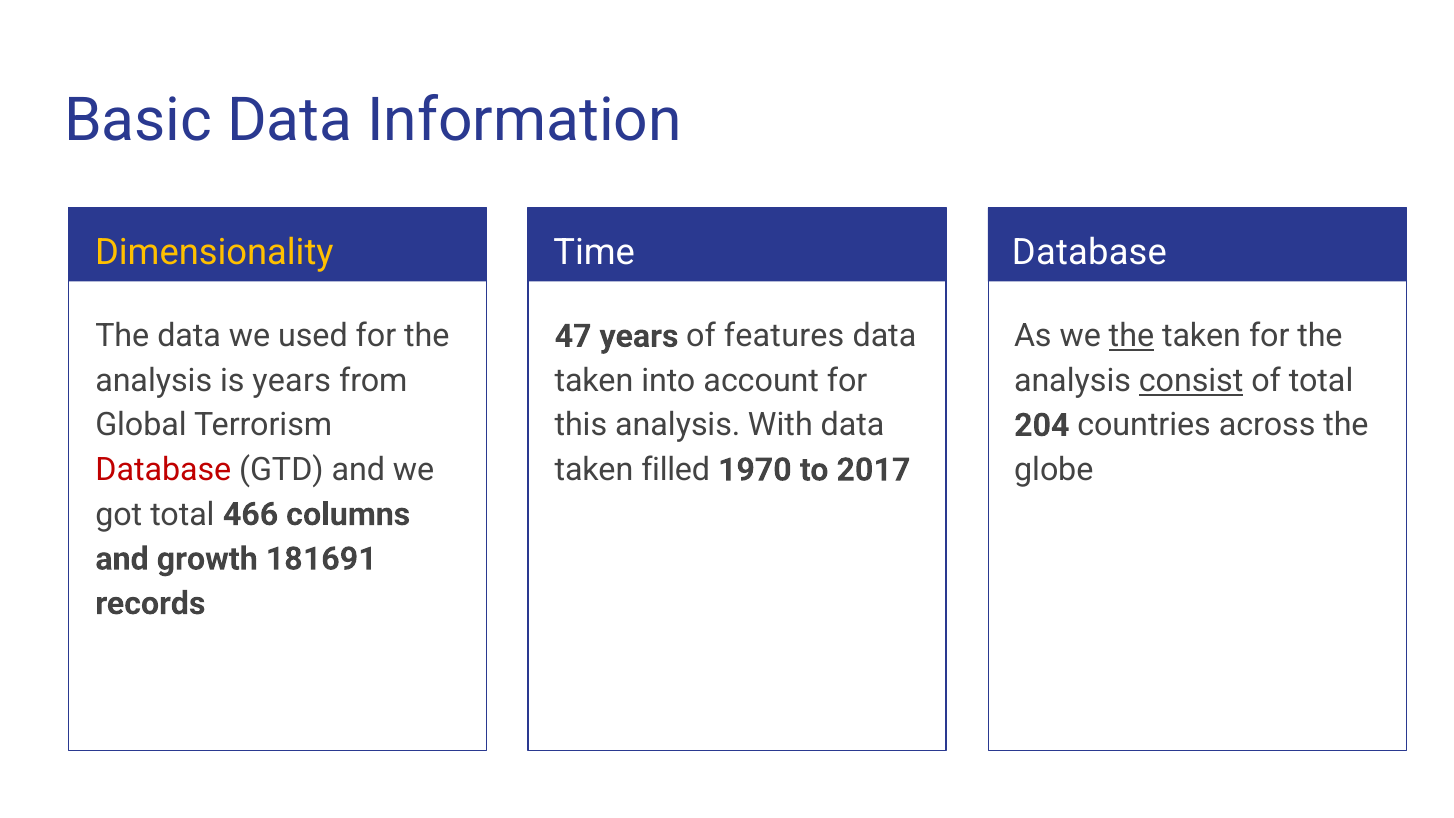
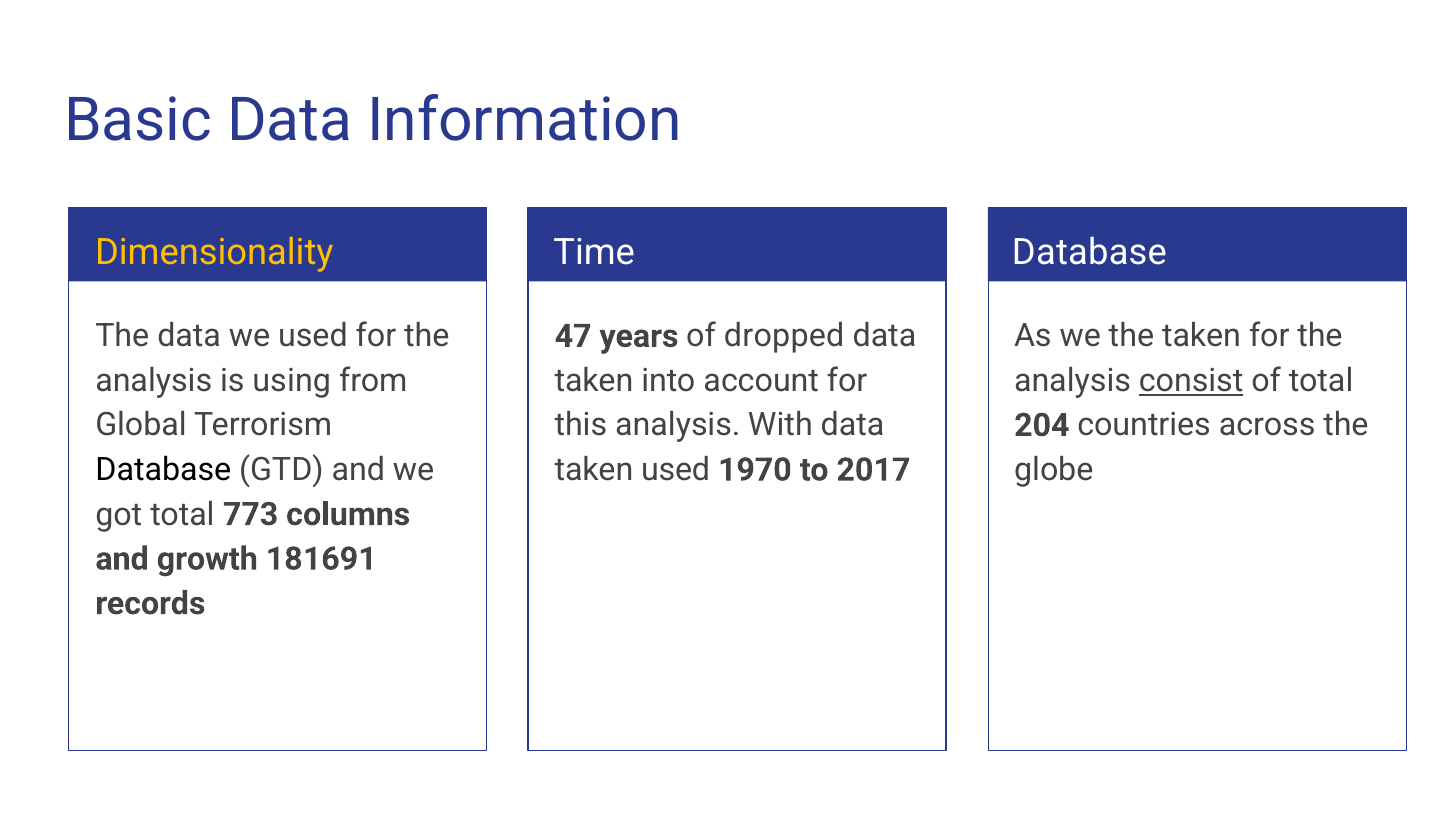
the at (1131, 336) underline: present -> none
features: features -> dropped
is years: years -> using
Database at (163, 470) colour: red -> black
taken filled: filled -> used
466: 466 -> 773
